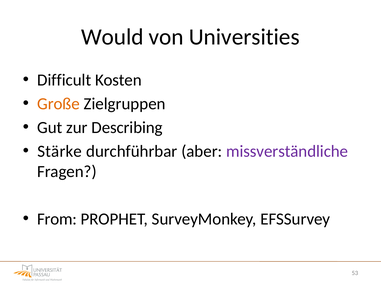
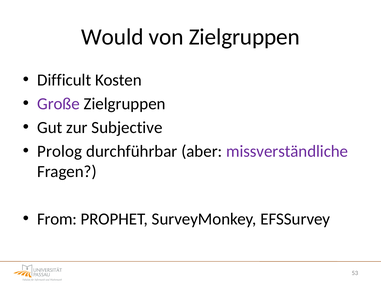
von Universities: Universities -> Zielgruppen
Große colour: orange -> purple
Describing: Describing -> Subjective
Stärke: Stärke -> Prolog
